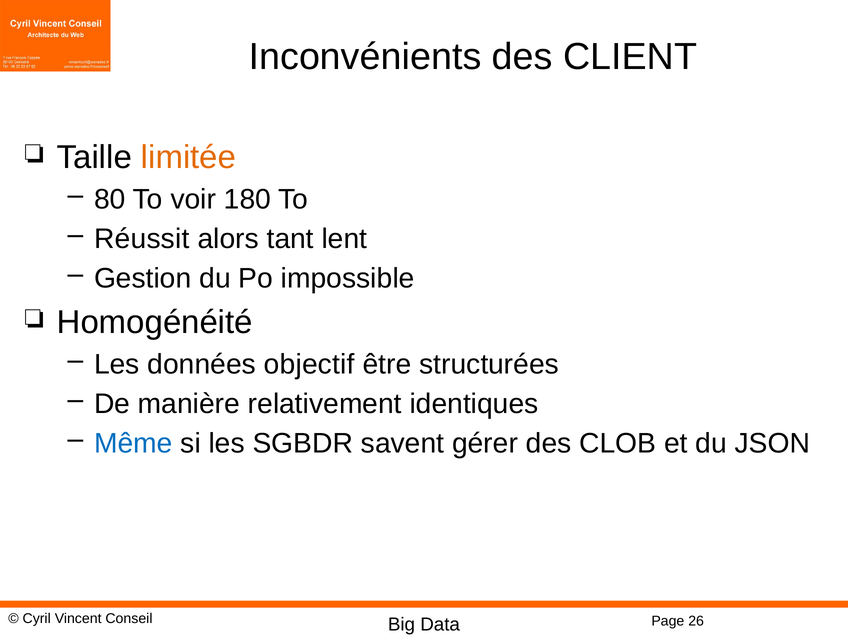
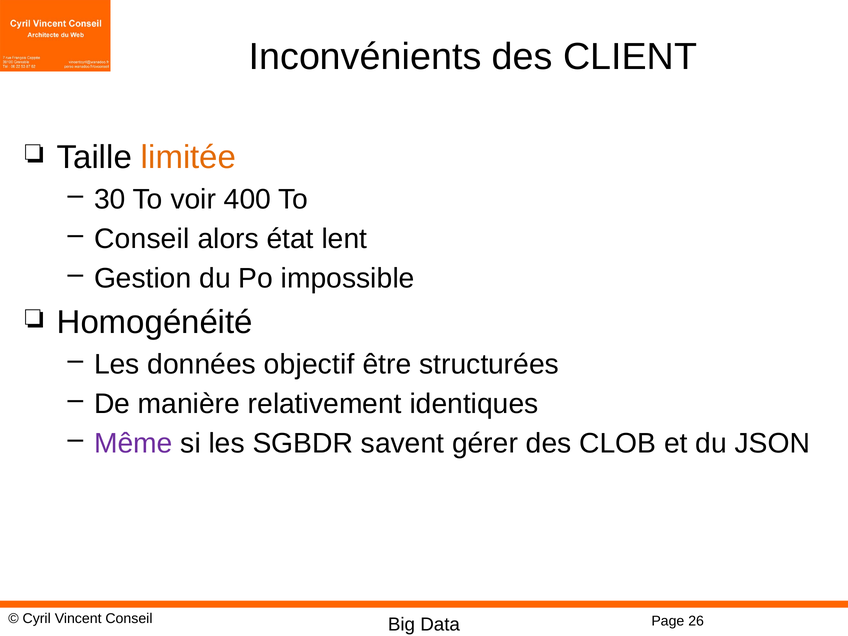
80: 80 -> 30
180: 180 -> 400
Réussit at (142, 239): Réussit -> Conseil
tant: tant -> état
Même colour: blue -> purple
